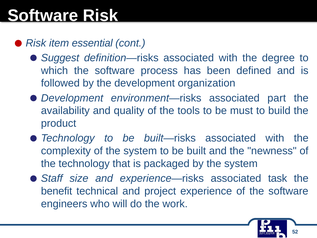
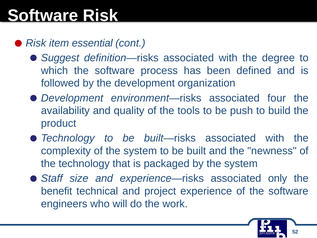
part: part -> four
must: must -> push
task: task -> only
